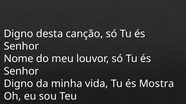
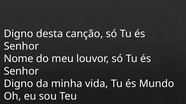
Mostra: Mostra -> Mundo
